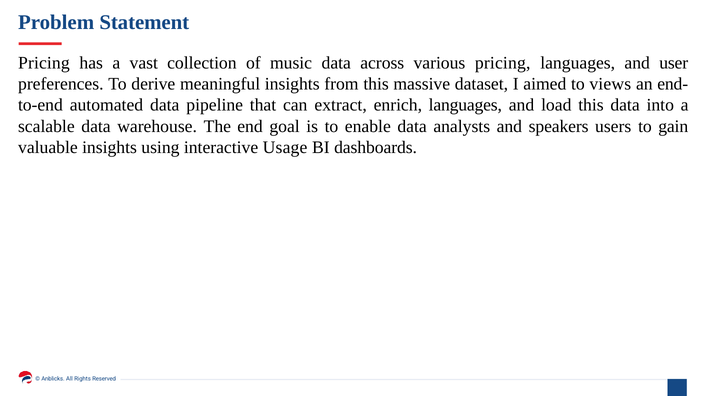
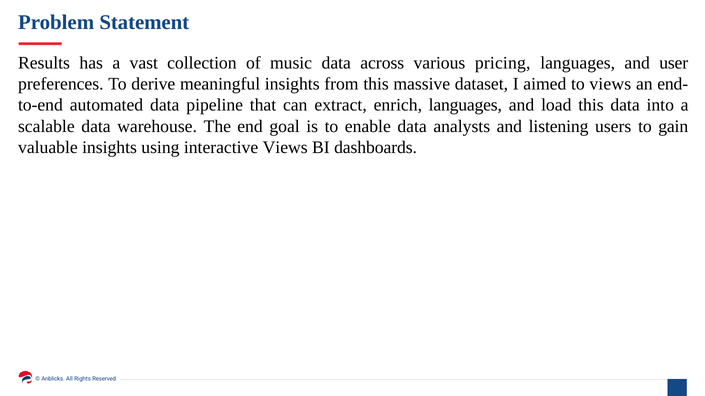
Pricing at (44, 63): Pricing -> Results
speakers: speakers -> listening
interactive Usage: Usage -> Views
